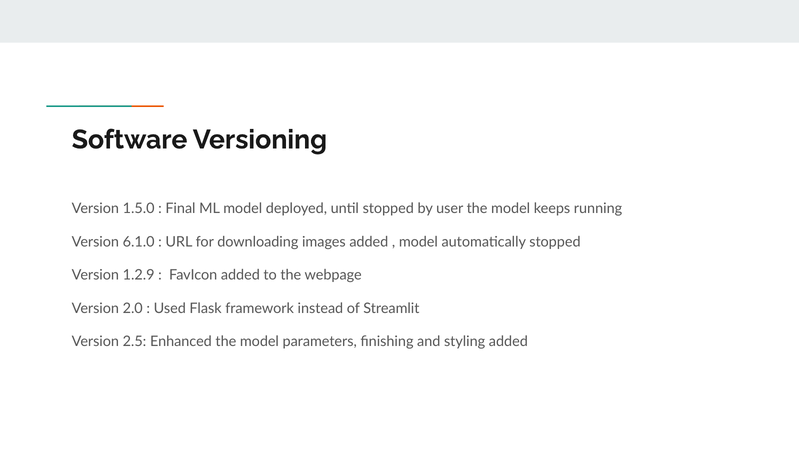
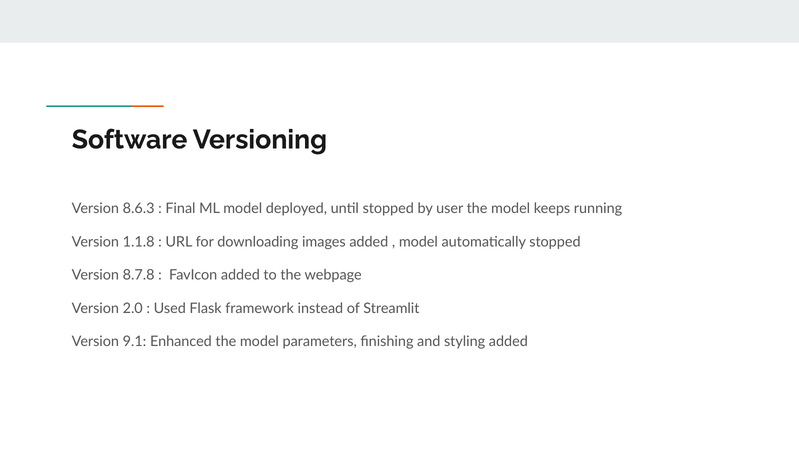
1.5.0: 1.5.0 -> 8.6.3
6.1.0: 6.1.0 -> 1.1.8
1.2.9: 1.2.9 -> 8.7.8
2.5: 2.5 -> 9.1
